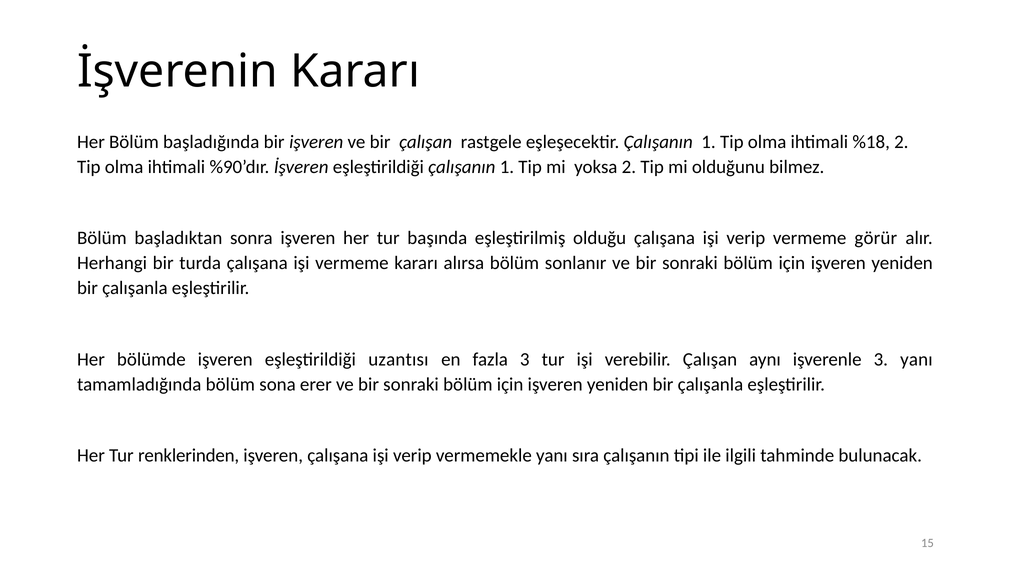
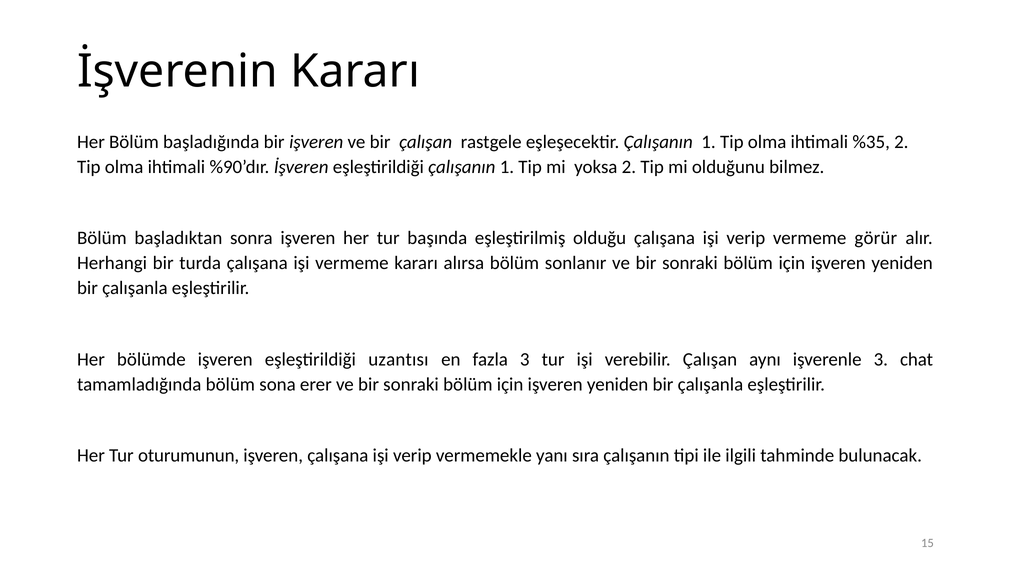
%18: %18 -> %35
3 yanı: yanı -> chat
renklerinden: renklerinden -> oturumunun
